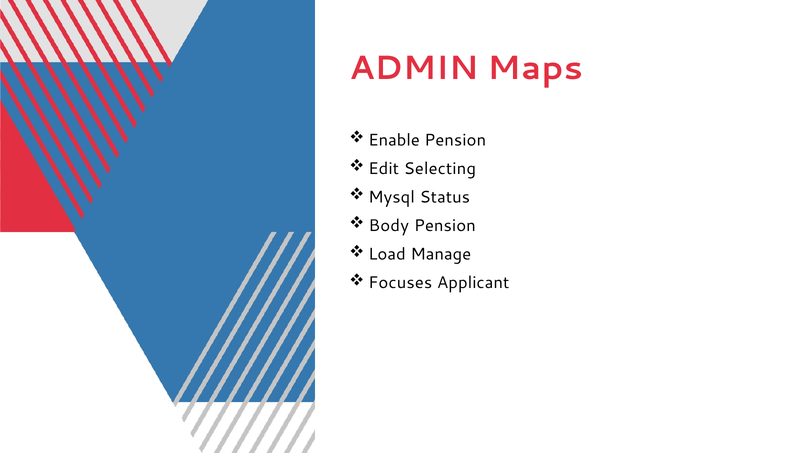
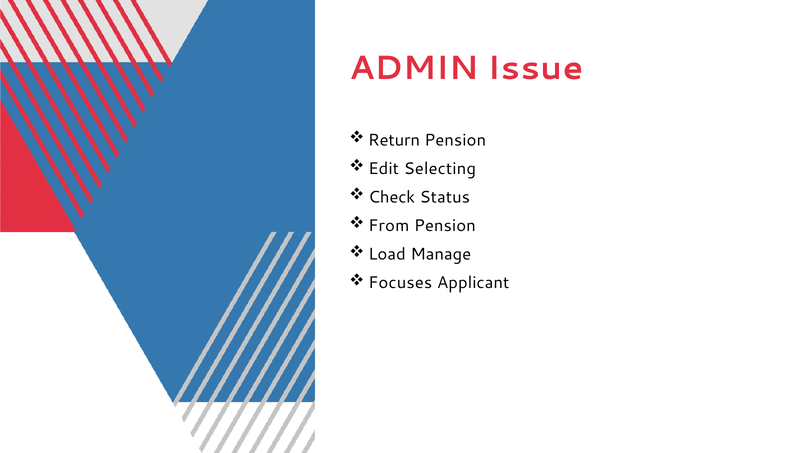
Maps: Maps -> Issue
Enable: Enable -> Return
Mysql: Mysql -> Check
Body: Body -> From
